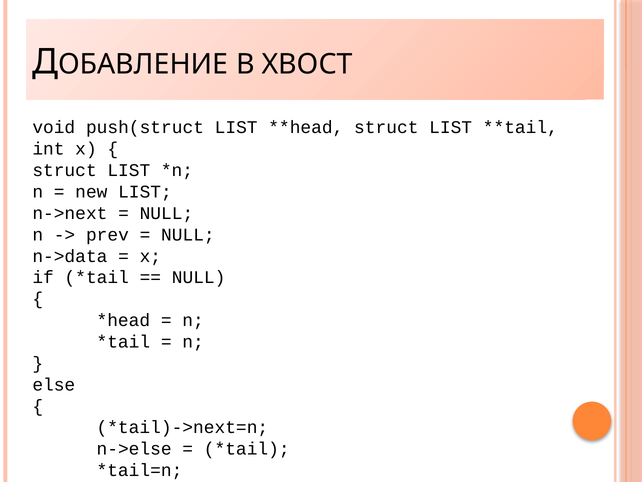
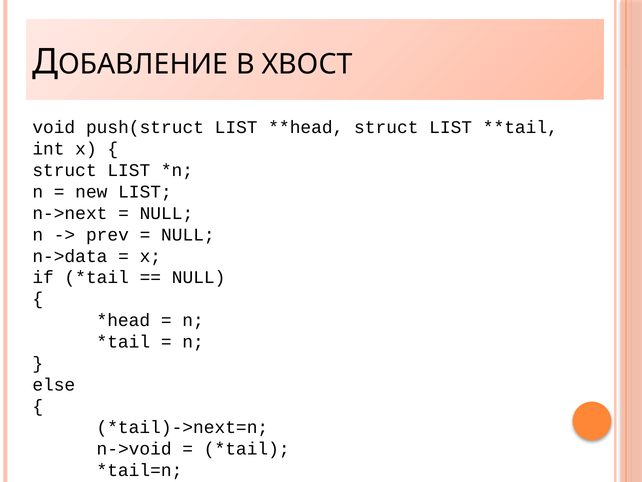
n->else: n->else -> n->void
